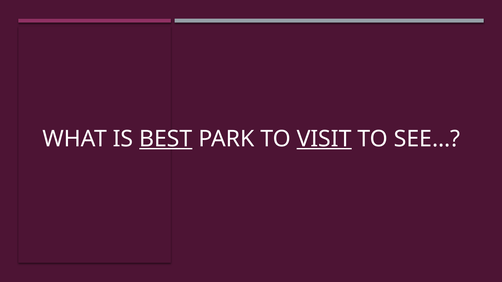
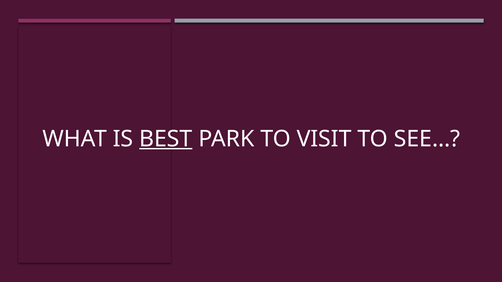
VISIT underline: present -> none
